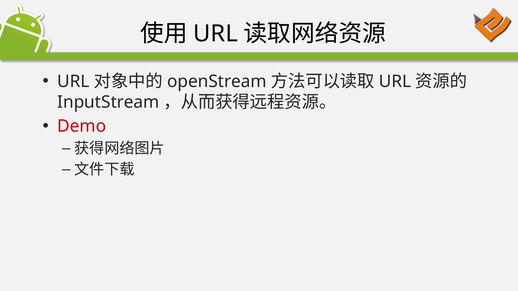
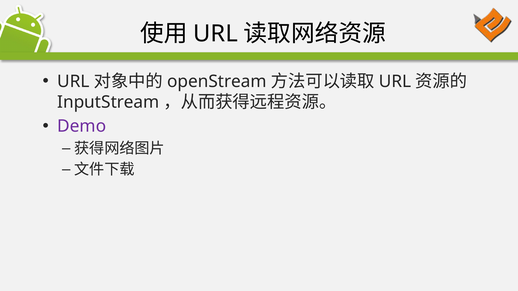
Demo colour: red -> purple
